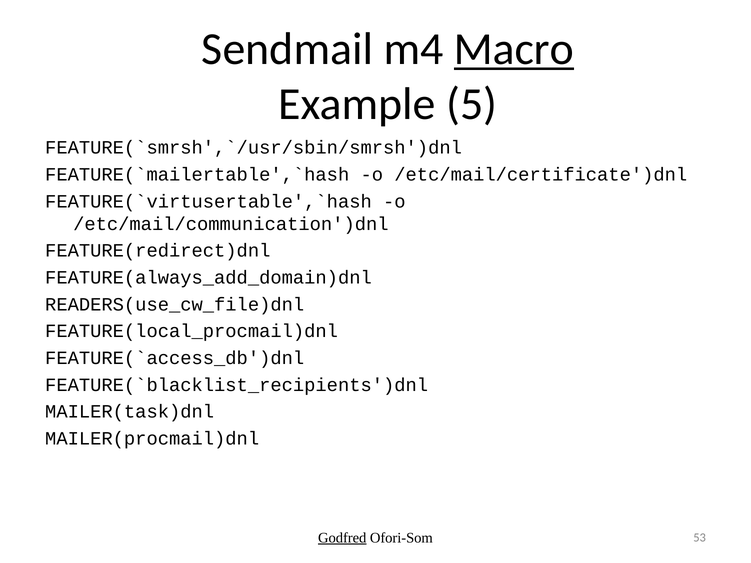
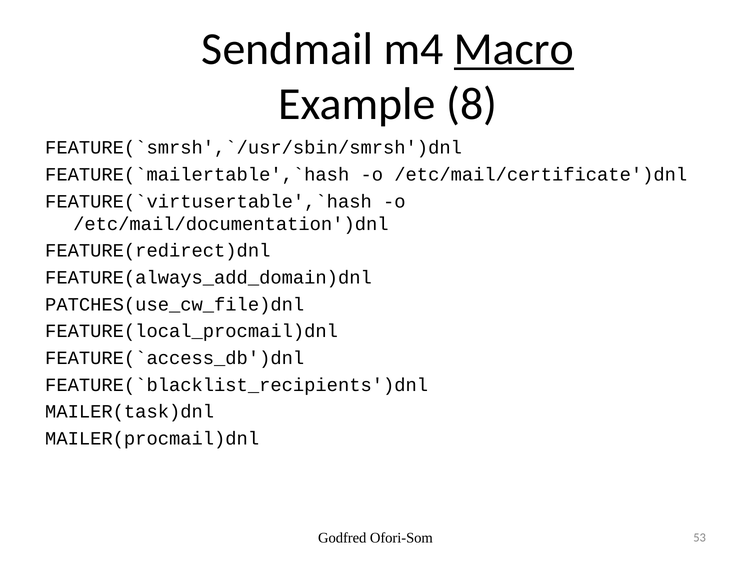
5: 5 -> 8
/etc/mail/communication')dnl: /etc/mail/communication')dnl -> /etc/mail/documentation')dnl
READERS(use_cw_file)dnl: READERS(use_cw_file)dnl -> PATCHES(use_cw_file)dnl
Godfred underline: present -> none
